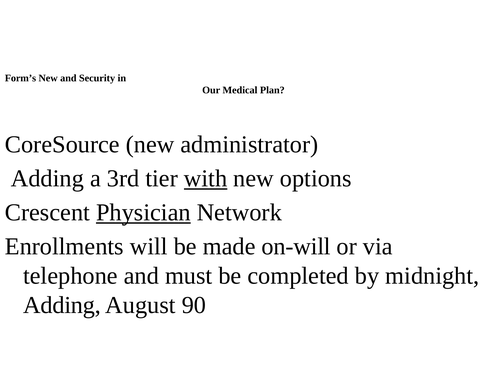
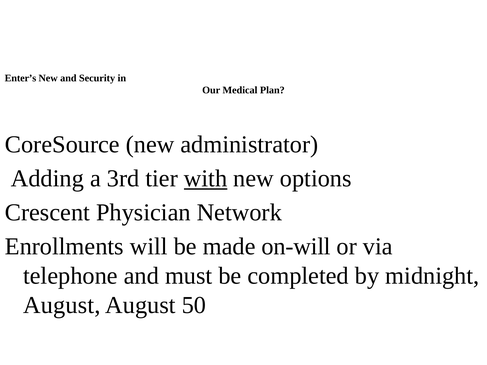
Form’s: Form’s -> Enter’s
Physician underline: present -> none
Adding at (62, 305): Adding -> August
90: 90 -> 50
